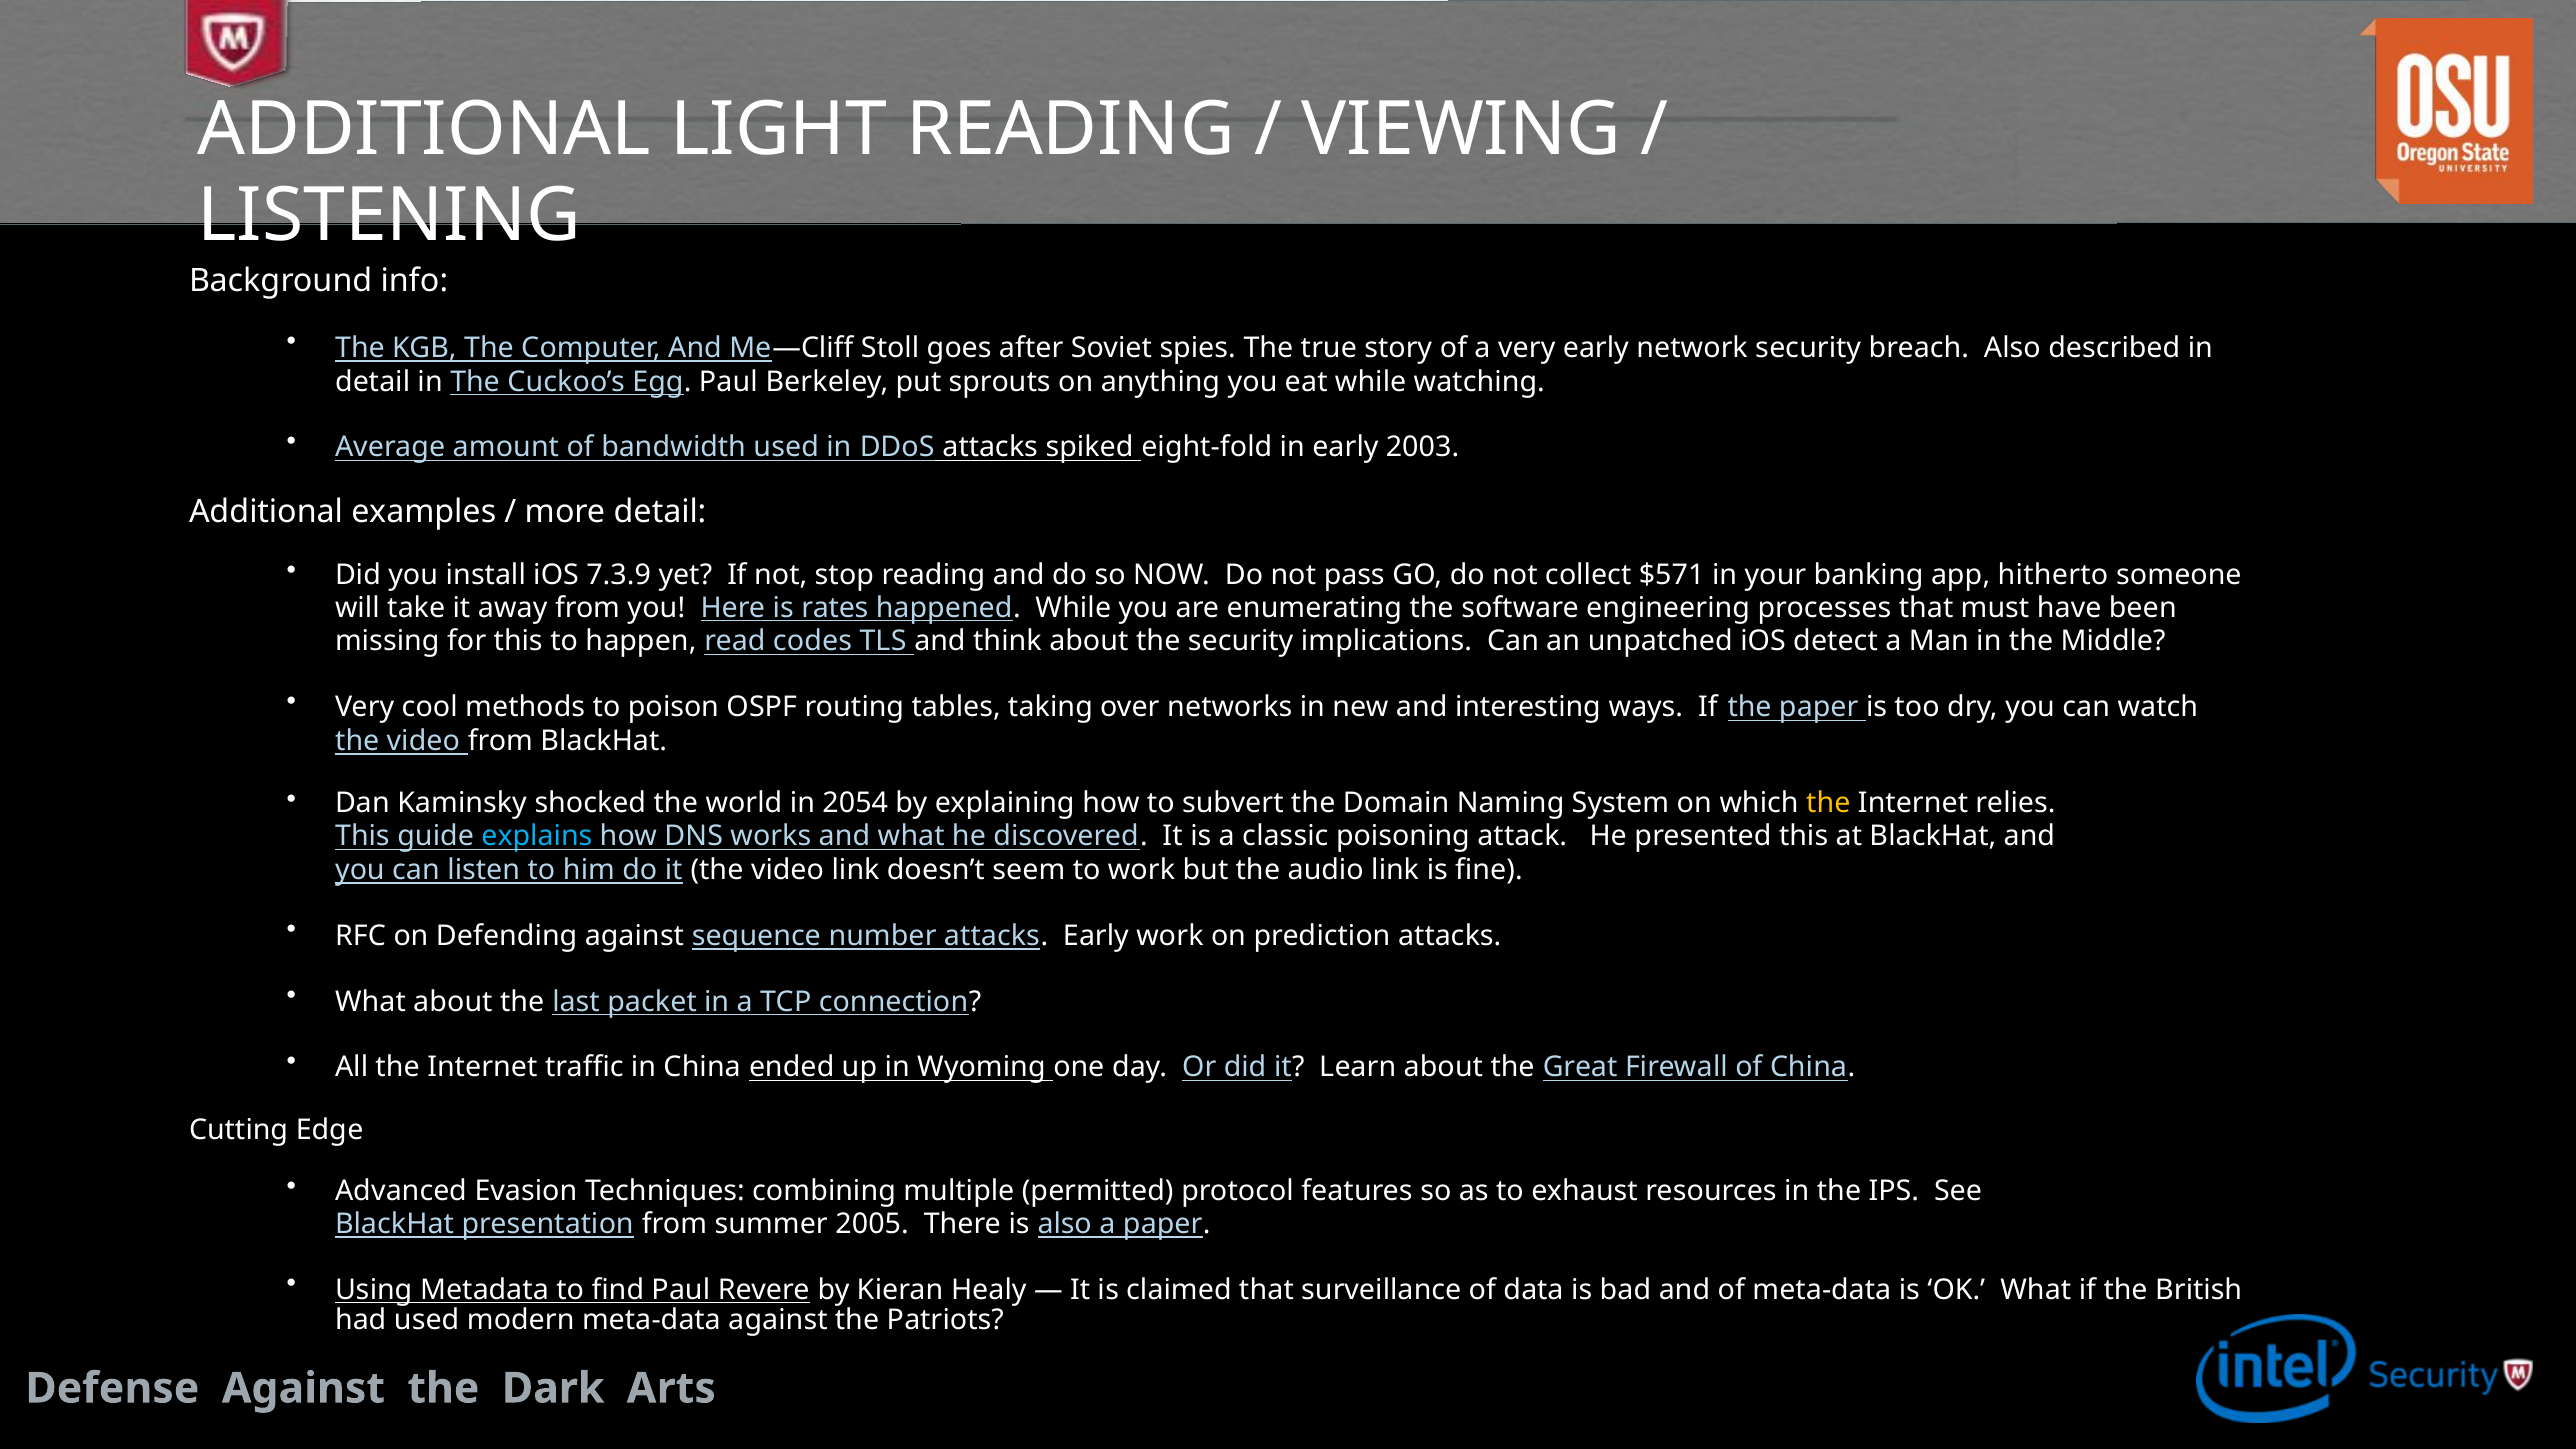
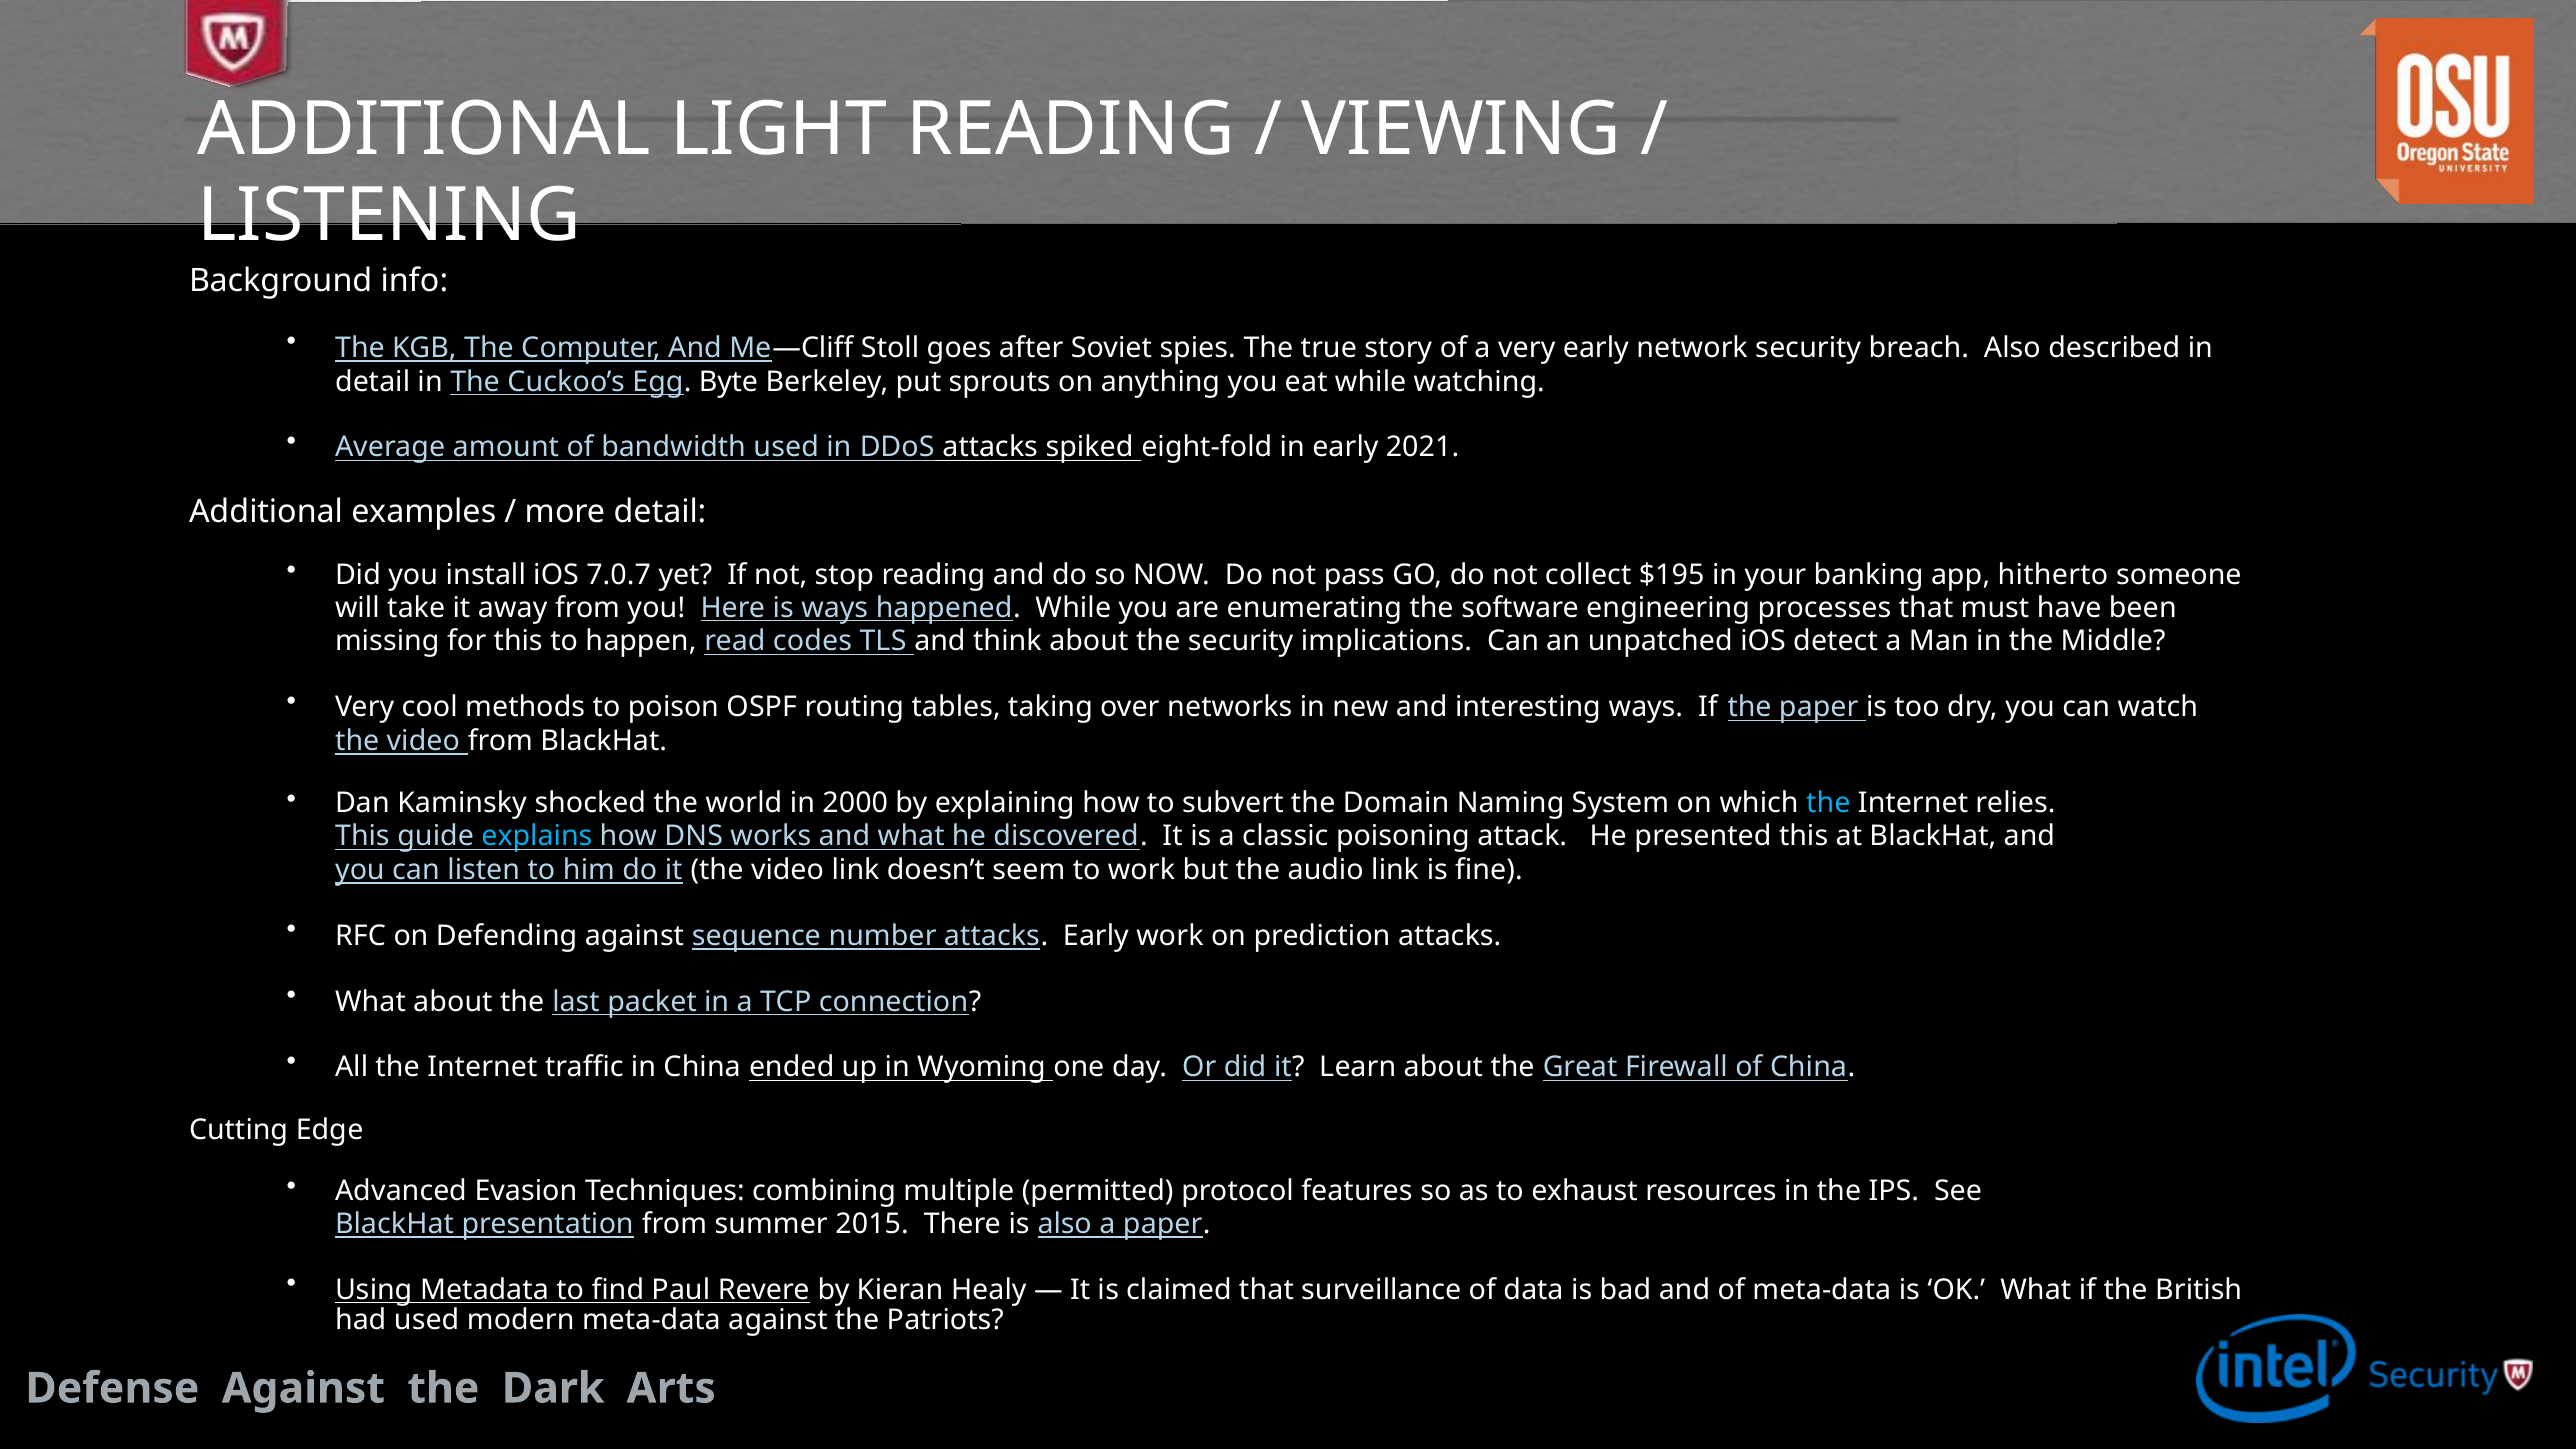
Egg Paul: Paul -> Byte
2003: 2003 -> 2021
7.3.9: 7.3.9 -> 7.0.7
$571: $571 -> $195
is rates: rates -> ways
2054: 2054 -> 2000
the at (1828, 803) colour: yellow -> light blue
2005: 2005 -> 2015
